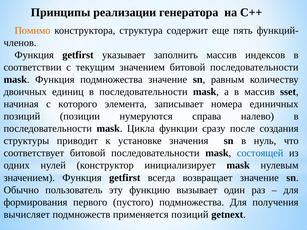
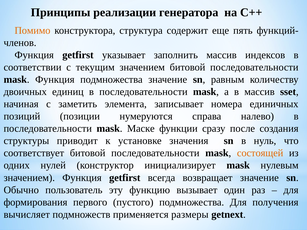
которого: которого -> заметить
Цикла: Цикла -> Маске
состоящей colour: blue -> orange
применяется позиций: позиций -> размеры
